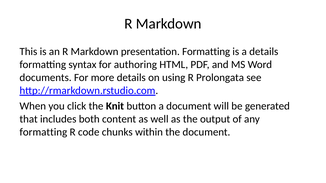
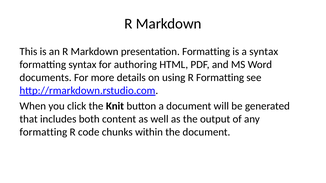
a details: details -> syntax
R Prolongata: Prolongata -> Formatting
